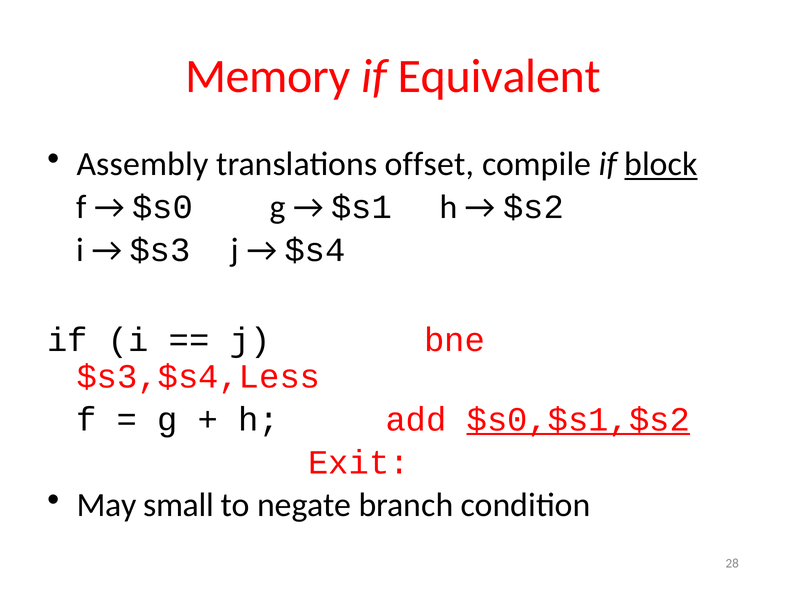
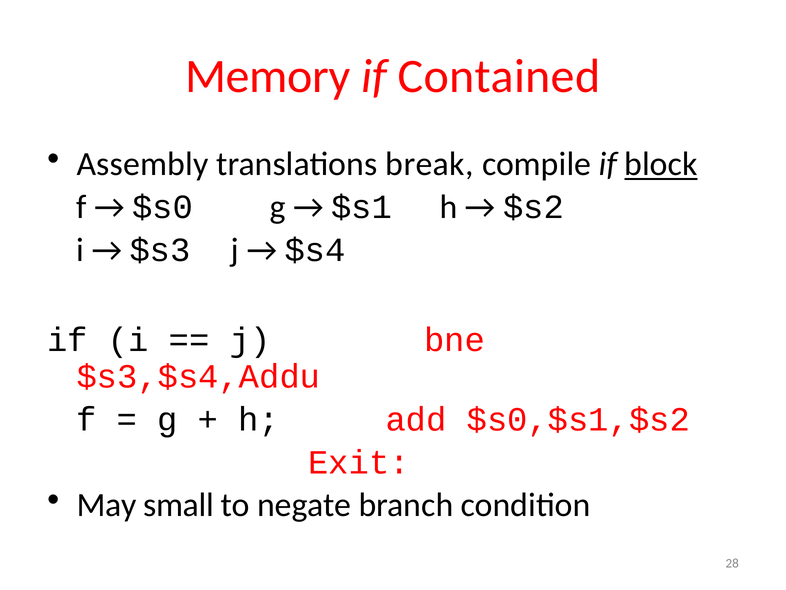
Equivalent: Equivalent -> Contained
offset: offset -> break
$s3,$s4,Less: $s3,$s4,Less -> $s3,$s4,Addu
$s0,$s1,$s2 underline: present -> none
